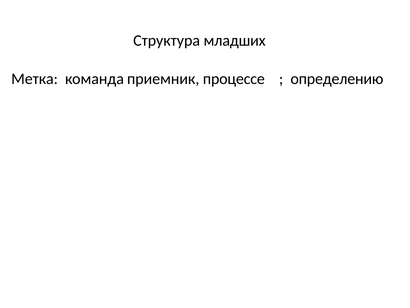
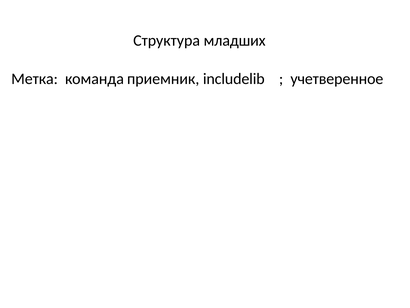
процессе: процессе -> includelib
определению: определению -> учетверенное
